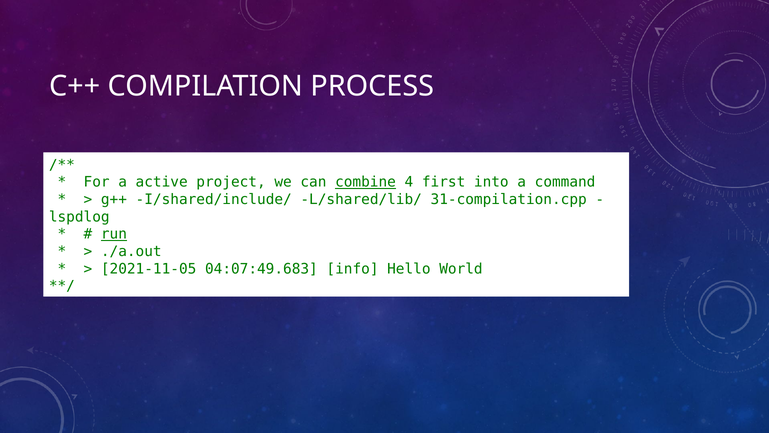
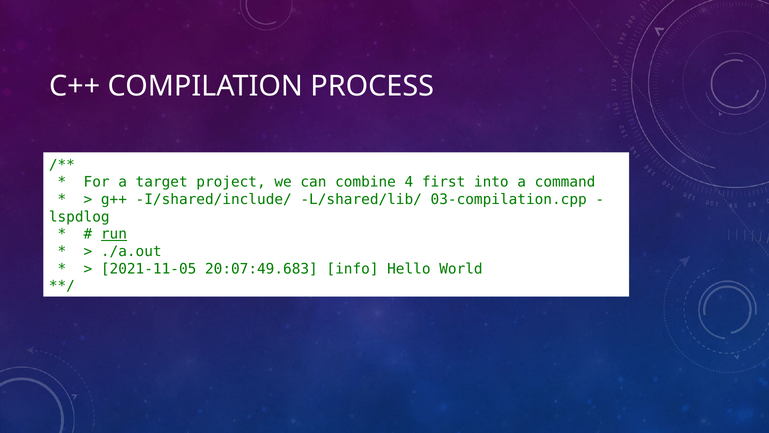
active: active -> target
combine underline: present -> none
31-compilation.cpp: 31-compilation.cpp -> 03-compilation.cpp
04:07:49.683: 04:07:49.683 -> 20:07:49.683
